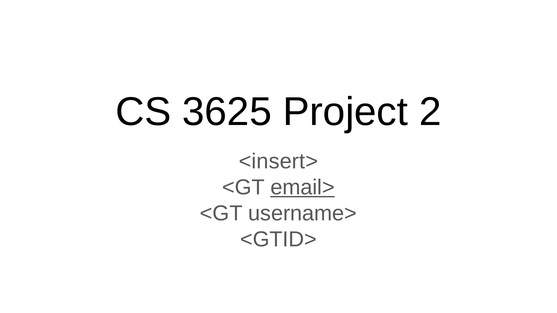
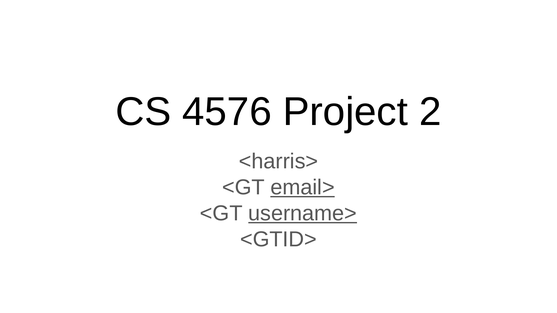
3625: 3625 -> 4576
<insert>: <insert> -> <harris>
username> underline: none -> present
